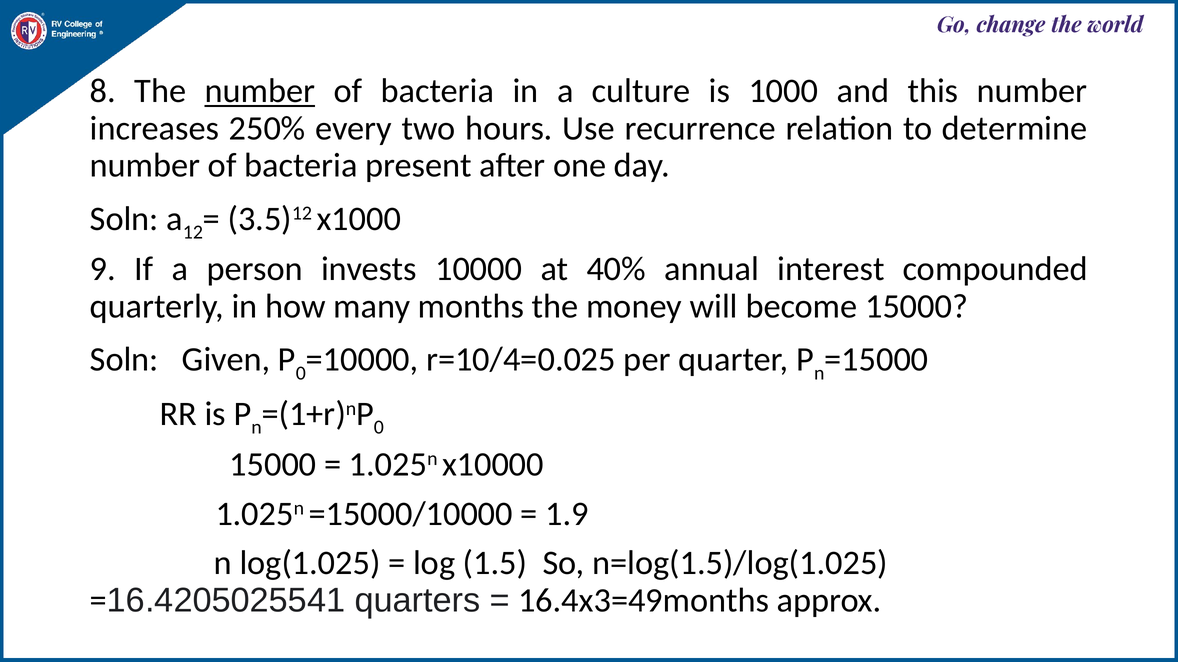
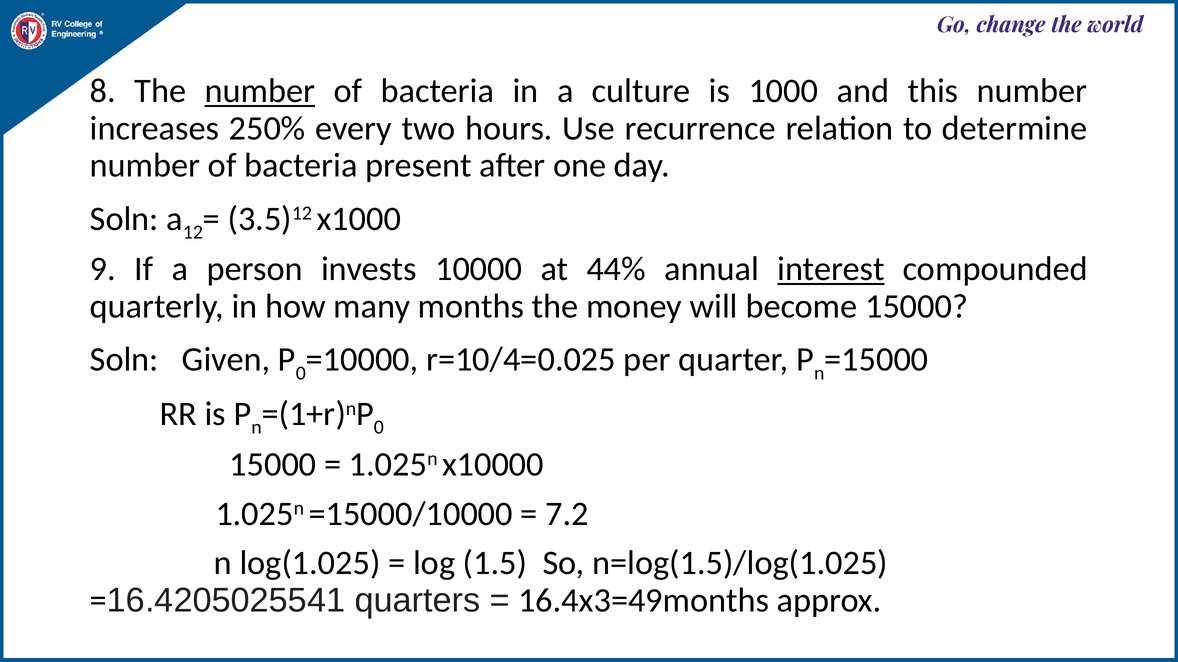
40%: 40% -> 44%
interest underline: none -> present
1.9: 1.9 -> 7.2
